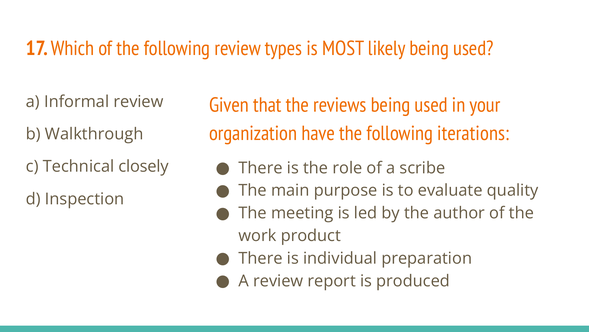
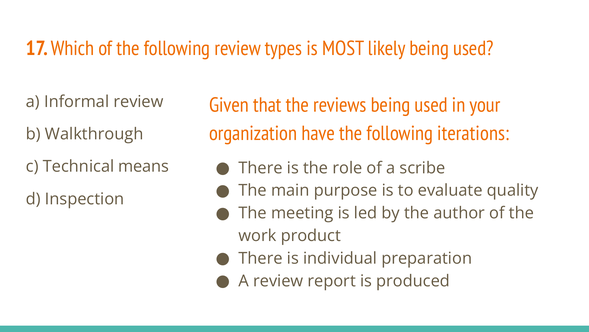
closely: closely -> means
